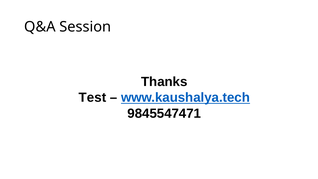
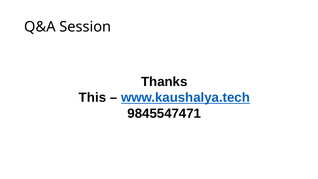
Test: Test -> This
